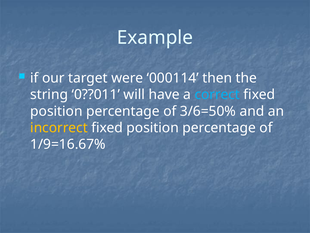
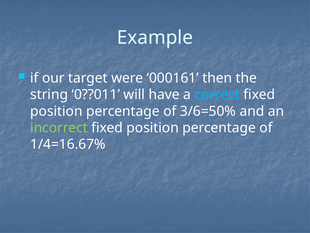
000114: 000114 -> 000161
incorrect colour: yellow -> light green
1/9=16.67%: 1/9=16.67% -> 1/4=16.67%
